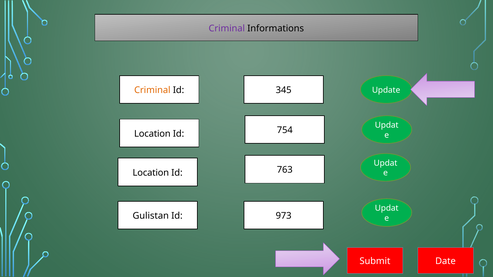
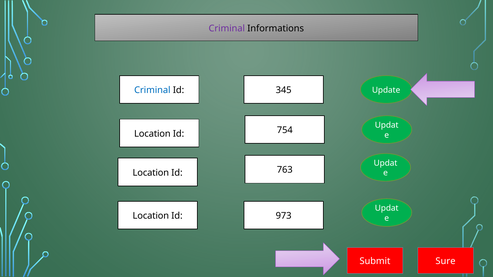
Criminal at (152, 90) colour: orange -> blue
Gulistan at (151, 216): Gulistan -> Location
Date: Date -> Sure
